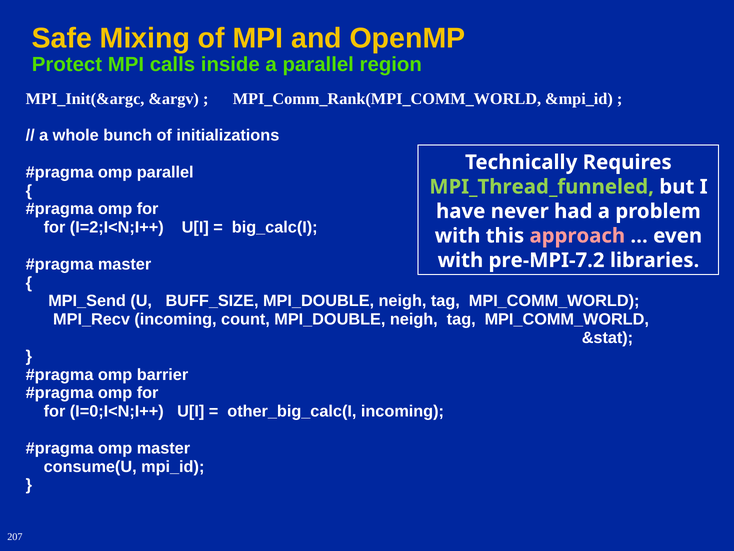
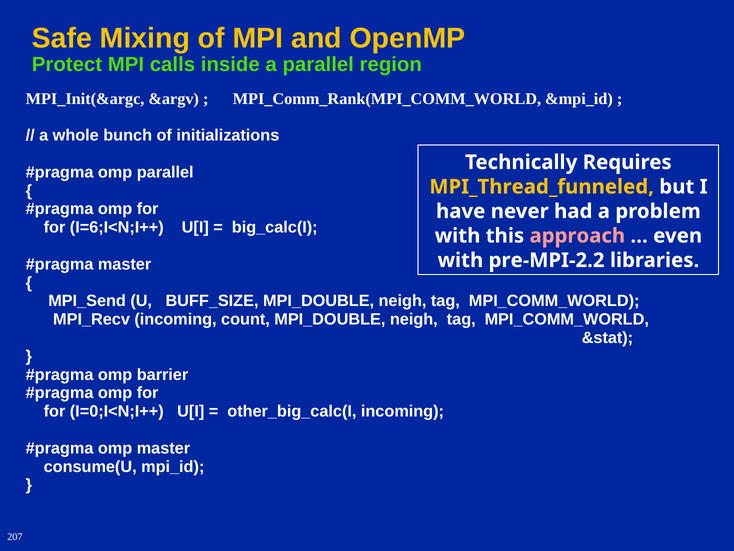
MPI_Thread_funneled colour: light green -> yellow
I=2;I<N;I++: I=2;I<N;I++ -> I=6;I<N;I++
pre-MPI-7.2: pre-MPI-7.2 -> pre-MPI-2.2
